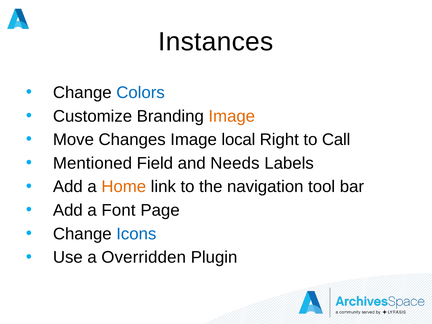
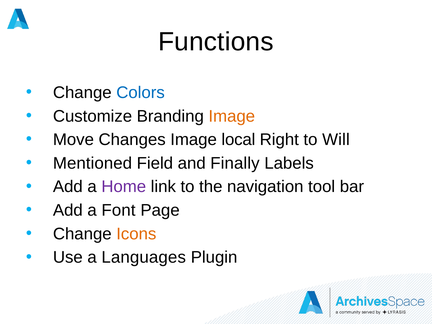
Instances: Instances -> Functions
Call: Call -> Will
Needs: Needs -> Finally
Home colour: orange -> purple
Icons colour: blue -> orange
Overridden: Overridden -> Languages
